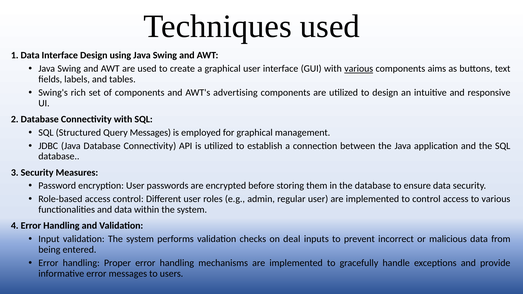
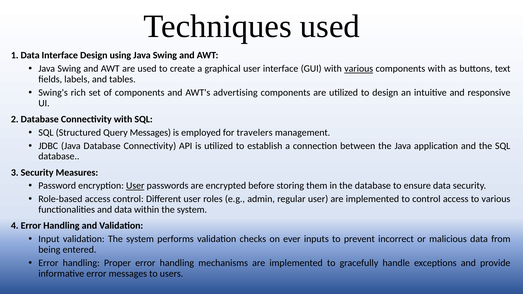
components aims: aims -> with
for graphical: graphical -> travelers
User at (135, 186) underline: none -> present
deal: deal -> ever
